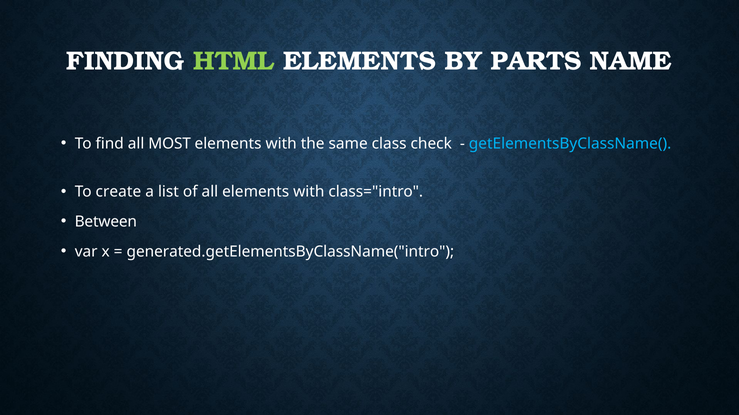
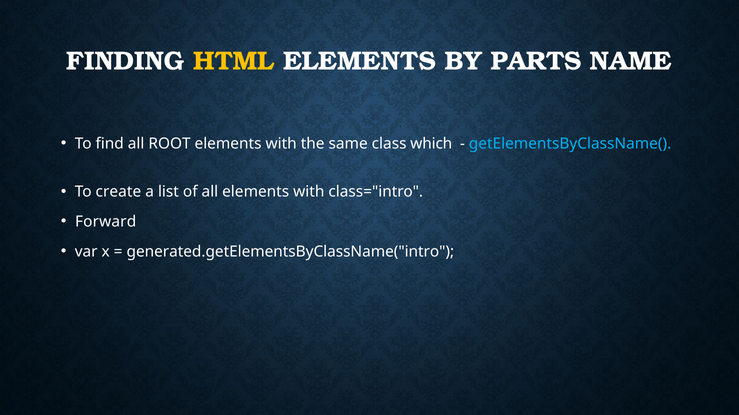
HTML colour: light green -> yellow
MOST: MOST -> ROOT
check: check -> which
Between: Between -> Forward
